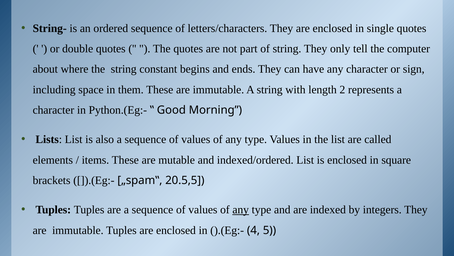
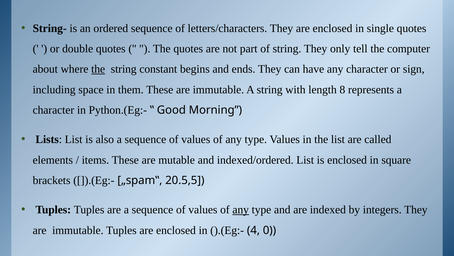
the at (98, 69) underline: none -> present
2: 2 -> 8
5: 5 -> 0
